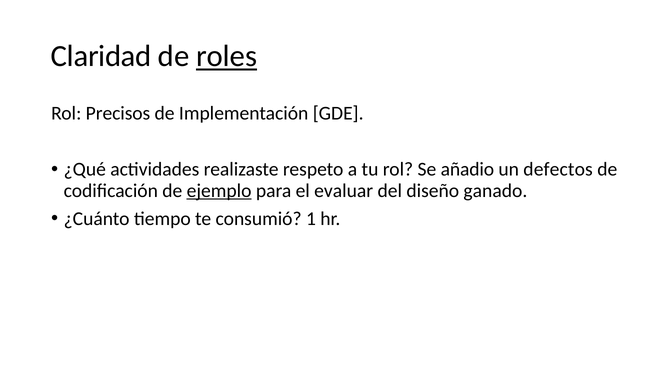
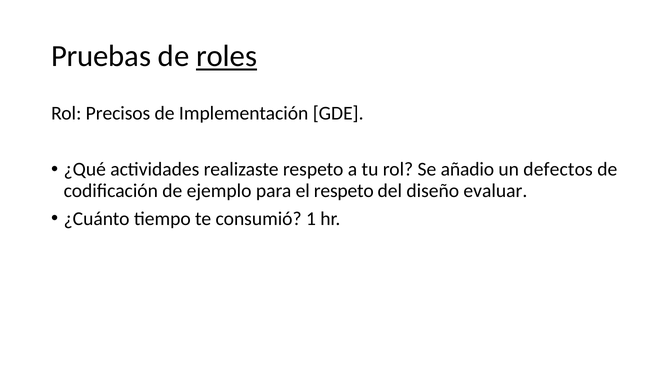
Claridad: Claridad -> Pruebas
ejemplo underline: present -> none
el evaluar: evaluar -> respeto
ganado: ganado -> evaluar
